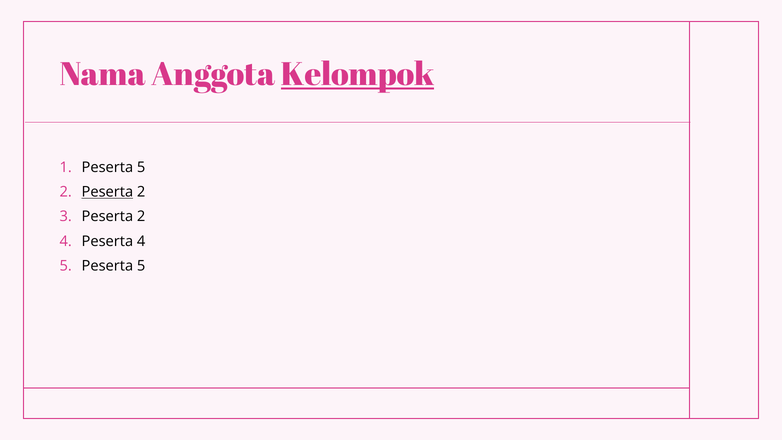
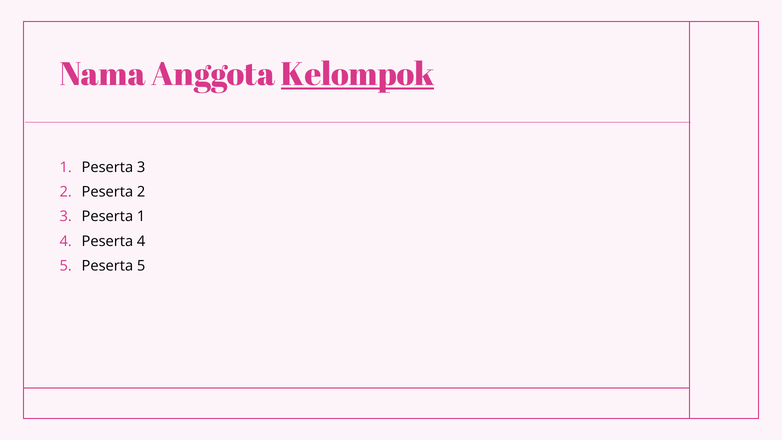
1 Peserta 5: 5 -> 3
Peserta at (107, 192) underline: present -> none
3 Peserta 2: 2 -> 1
